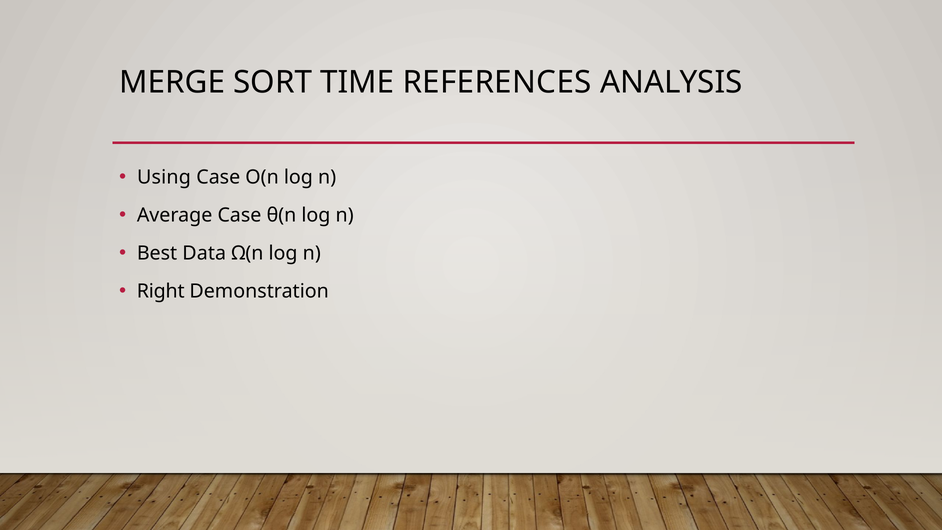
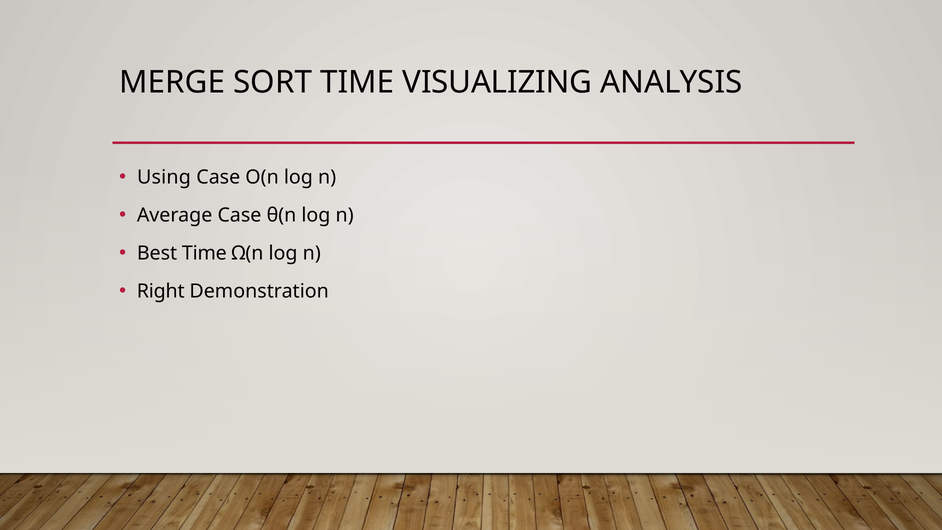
REFERENCES: REFERENCES -> VISUALIZING
Best Data: Data -> Time
